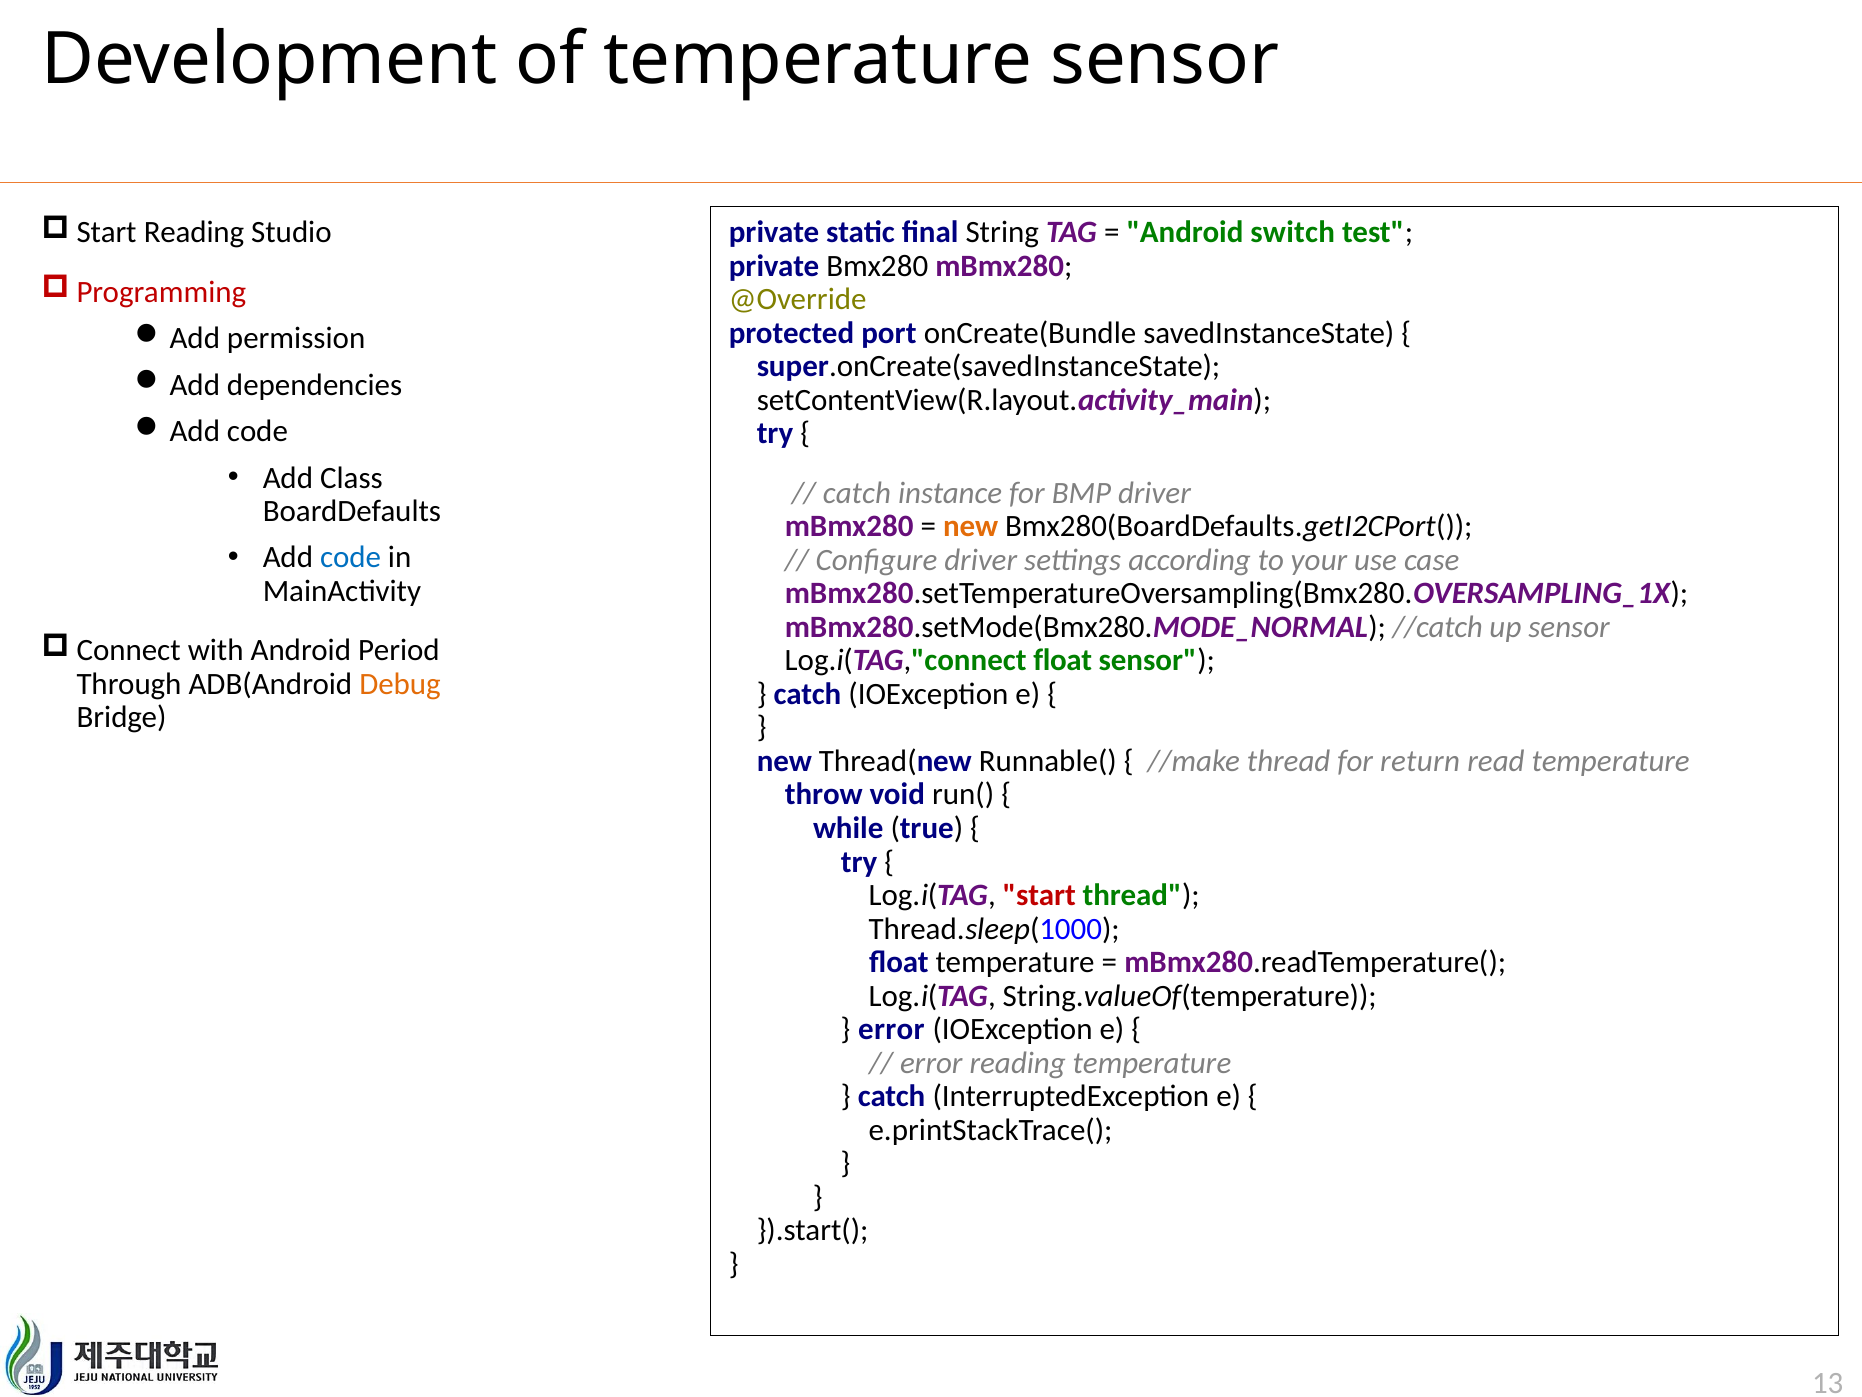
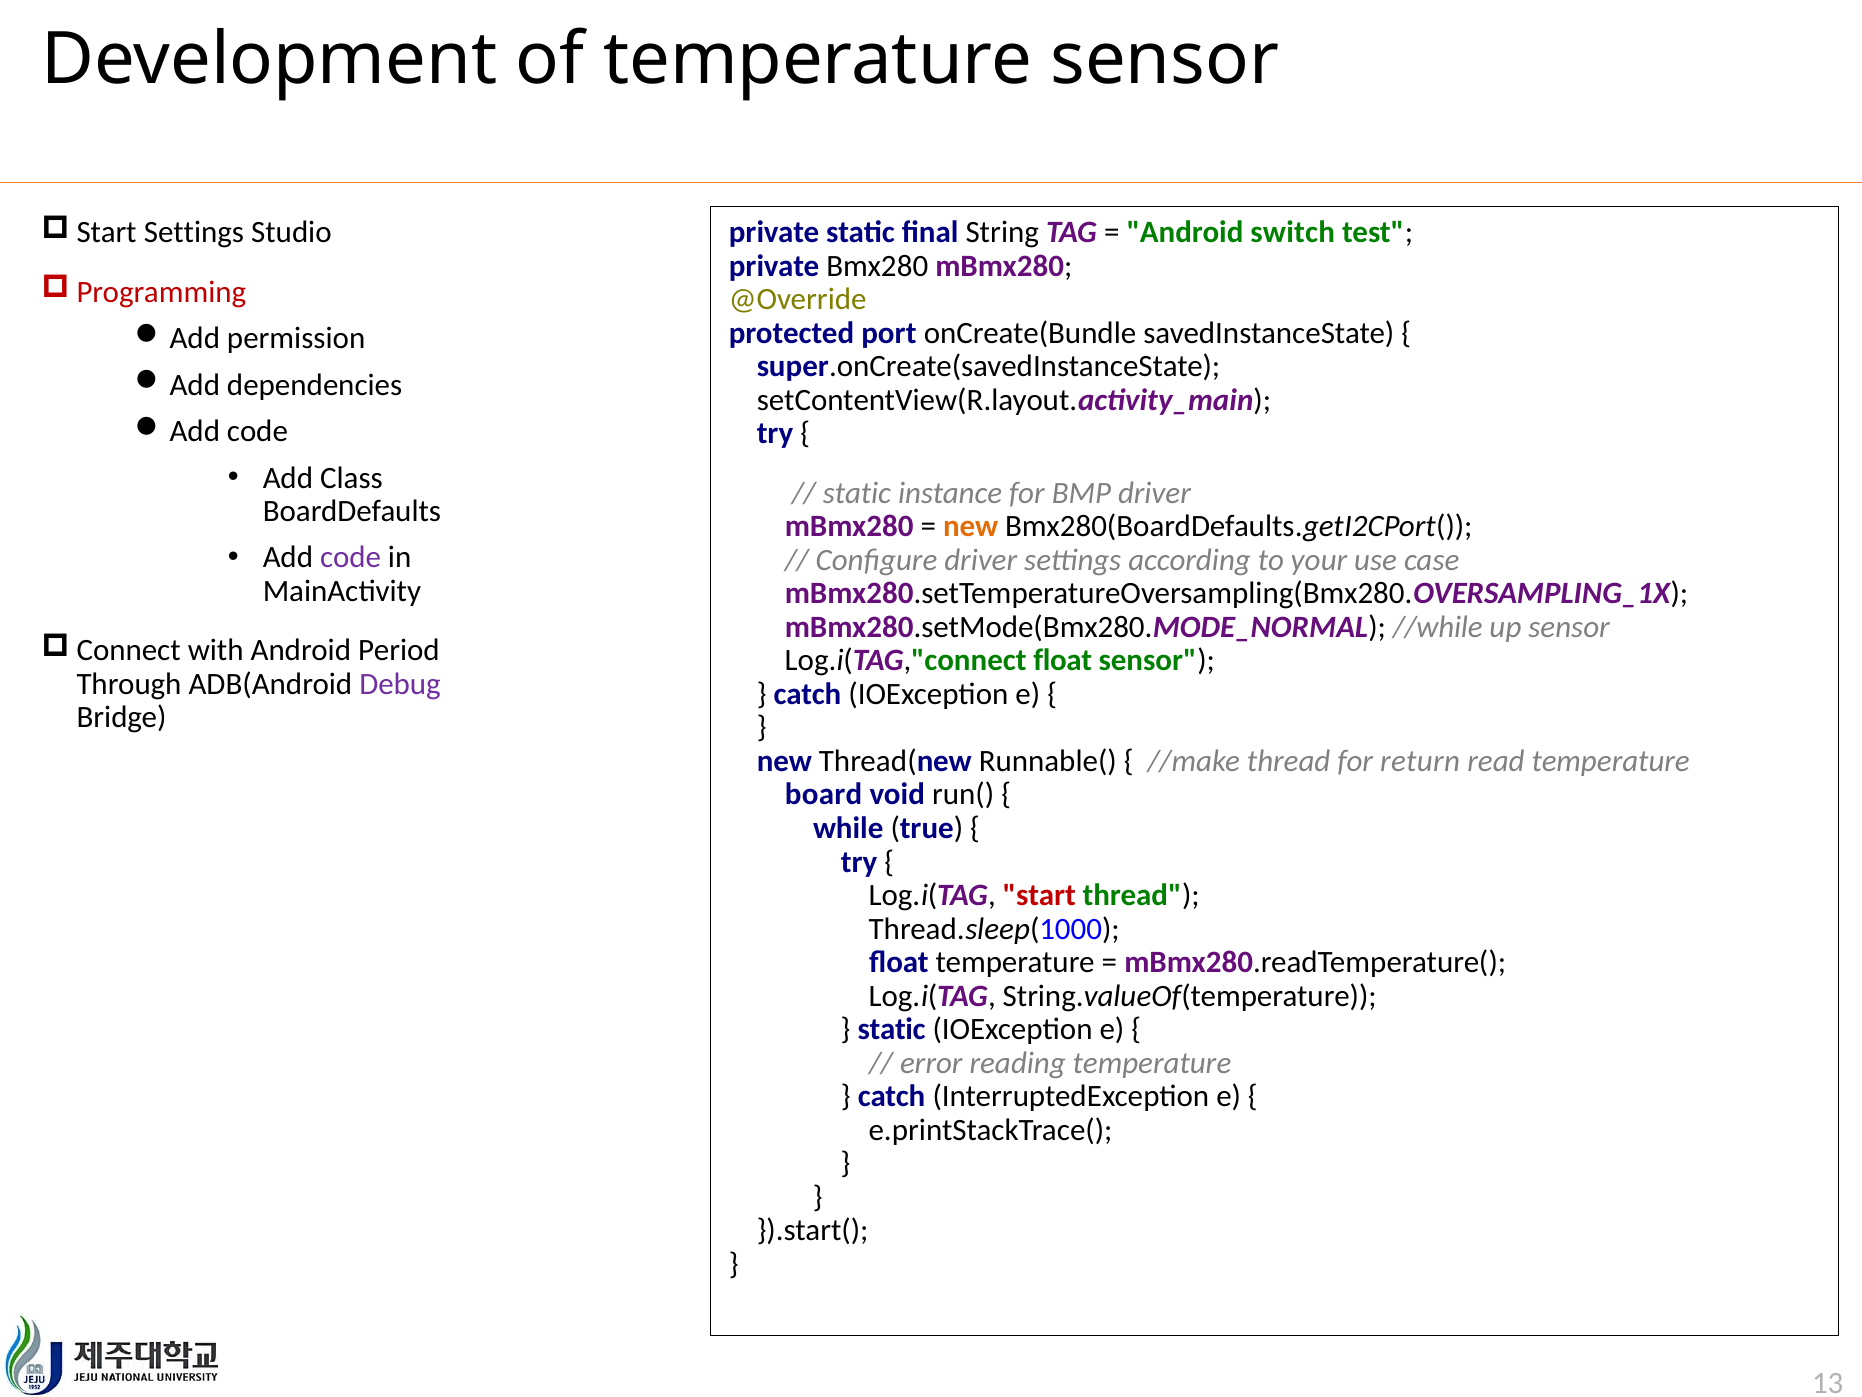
Reading at (194, 233): Reading -> Settings
catch at (857, 493): catch -> static
code at (351, 558) colour: blue -> purple
//catch: //catch -> //while
Debug colour: orange -> purple
throw: throw -> board
error at (891, 1029): error -> static
